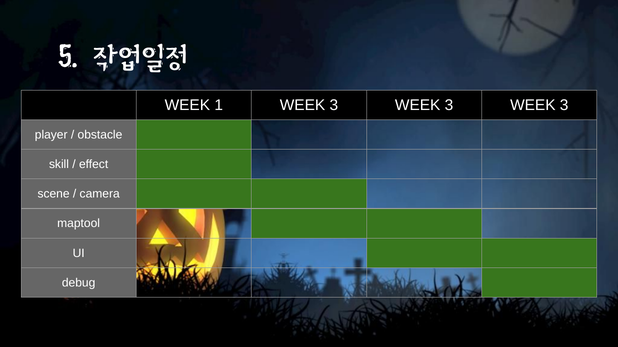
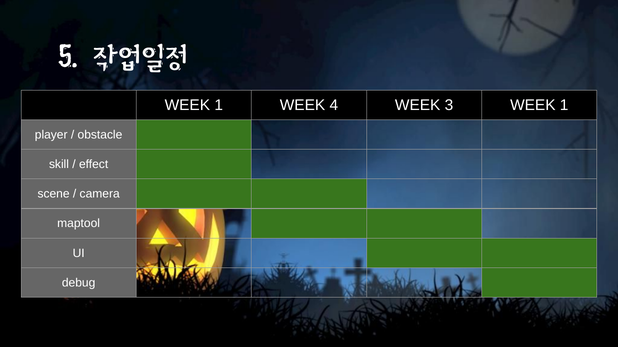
1 WEEK 3: 3 -> 4
3 at (564, 105): 3 -> 1
